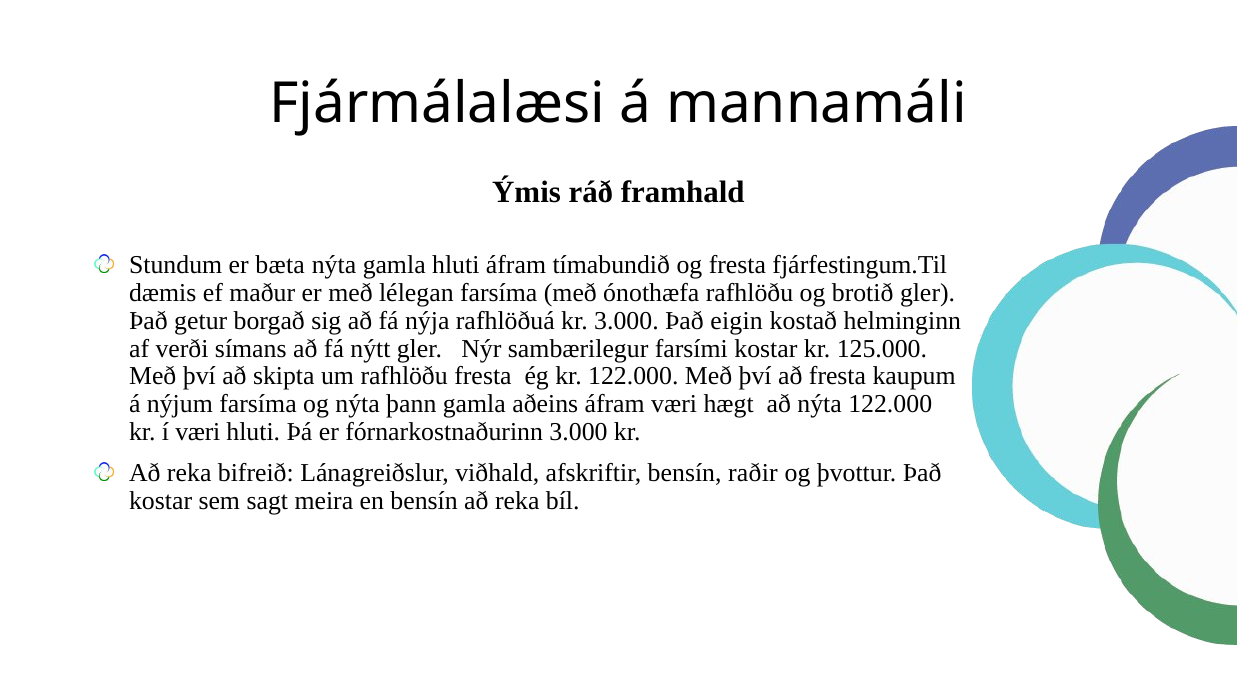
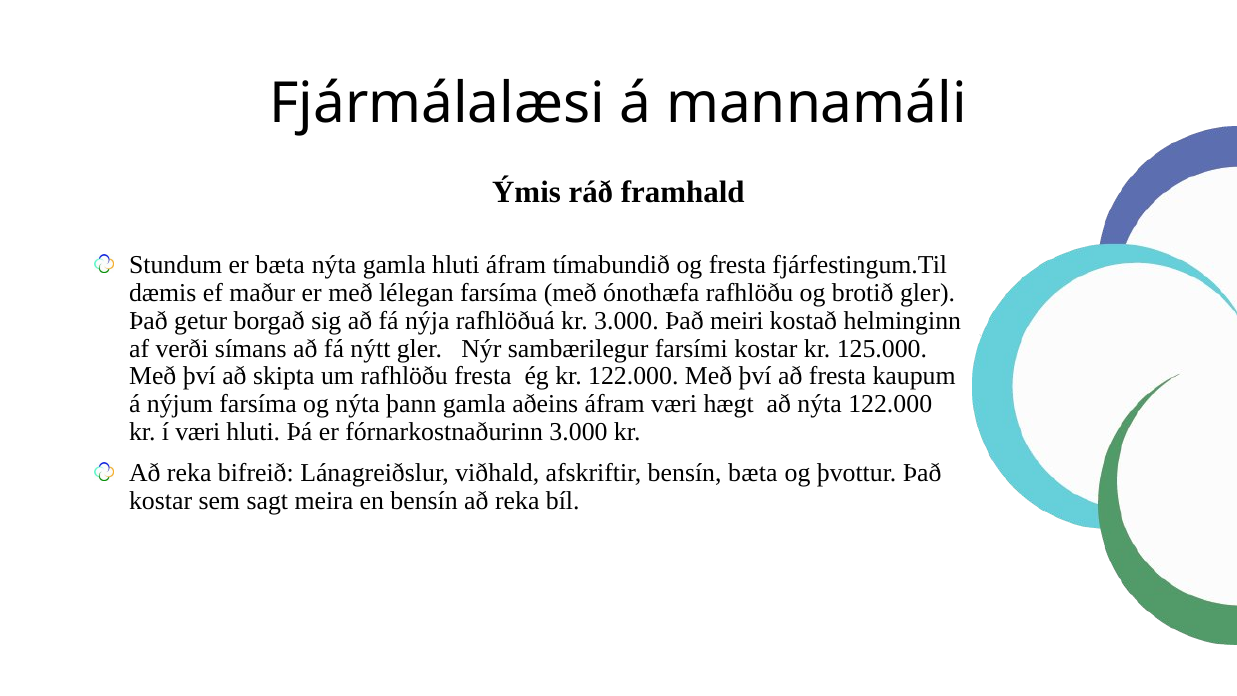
eigin: eigin -> meiri
bensín raðir: raðir -> bæta
